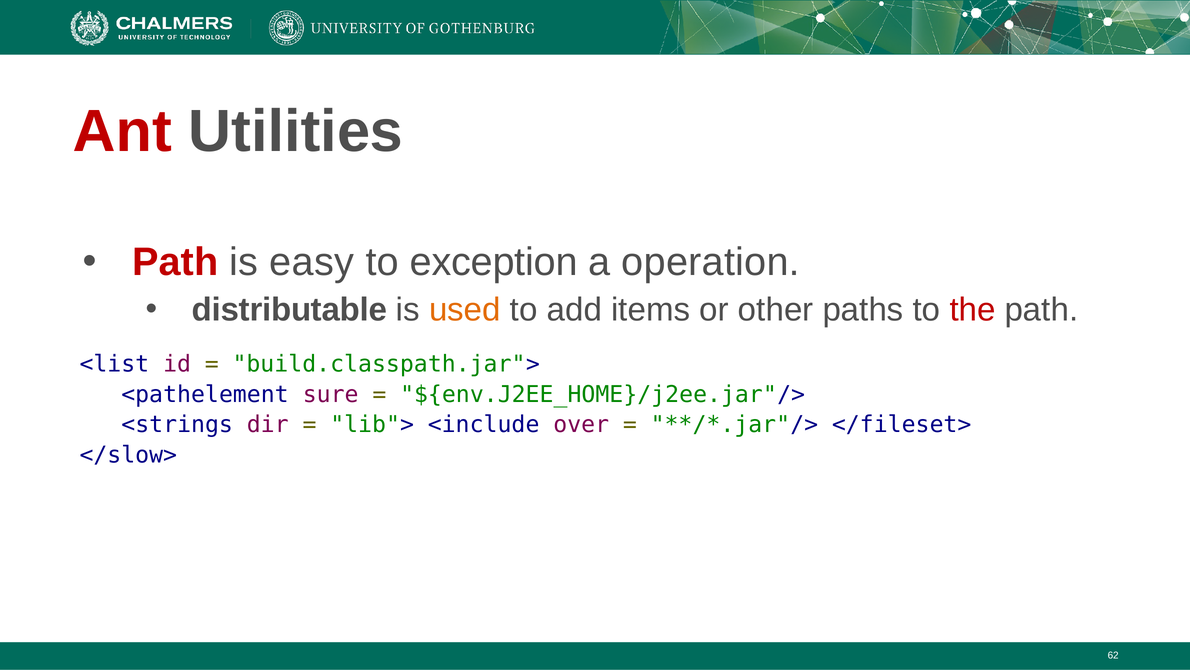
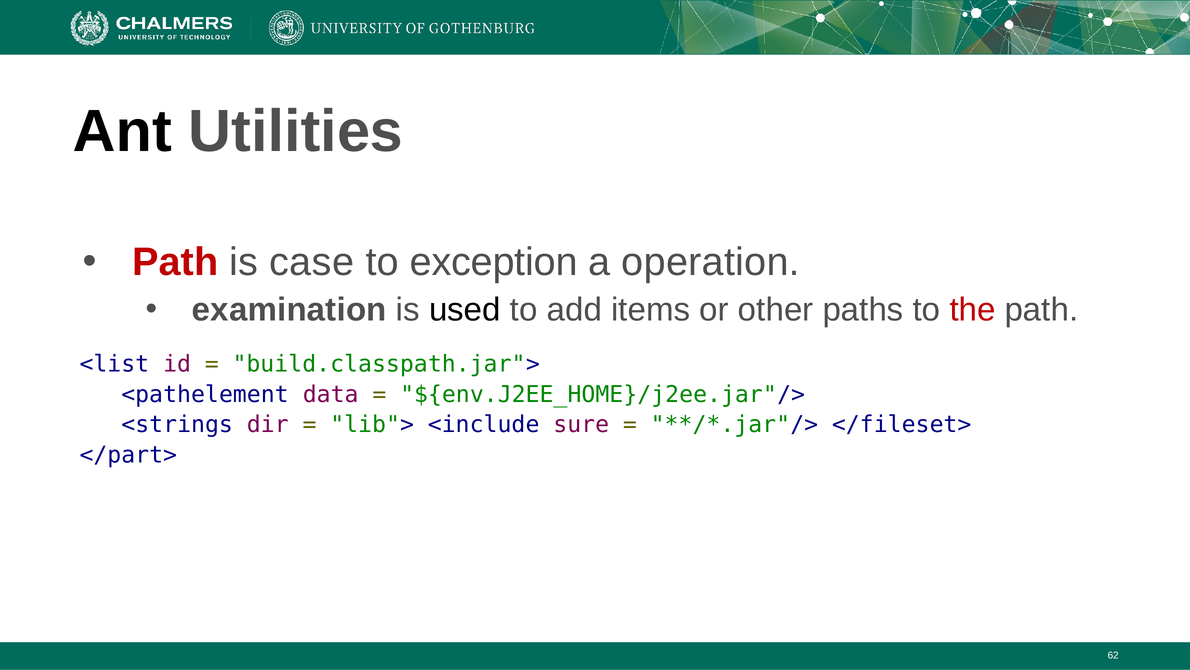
Ant colour: red -> black
easy: easy -> case
distributable: distributable -> examination
used colour: orange -> black
sure: sure -> data
over: over -> sure
</slow>: </slow> -> </part>
